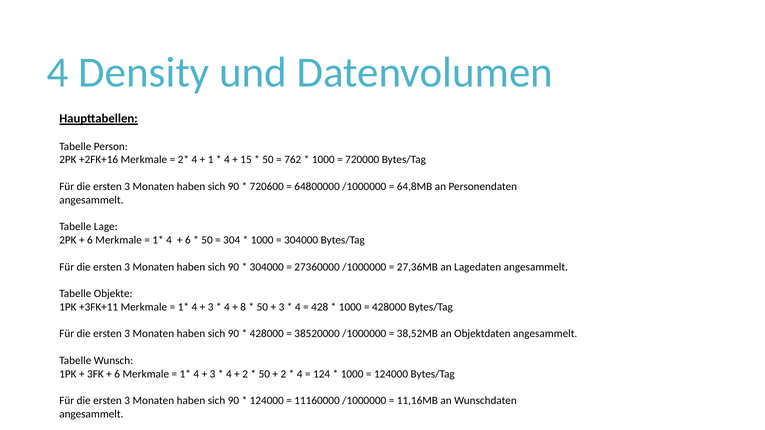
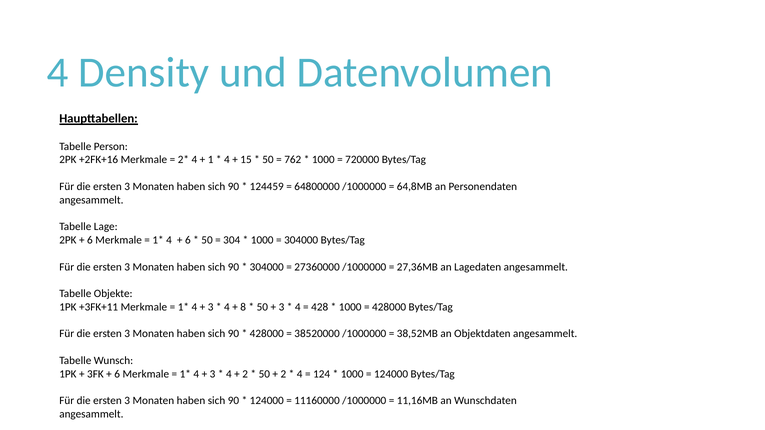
720600: 720600 -> 124459
